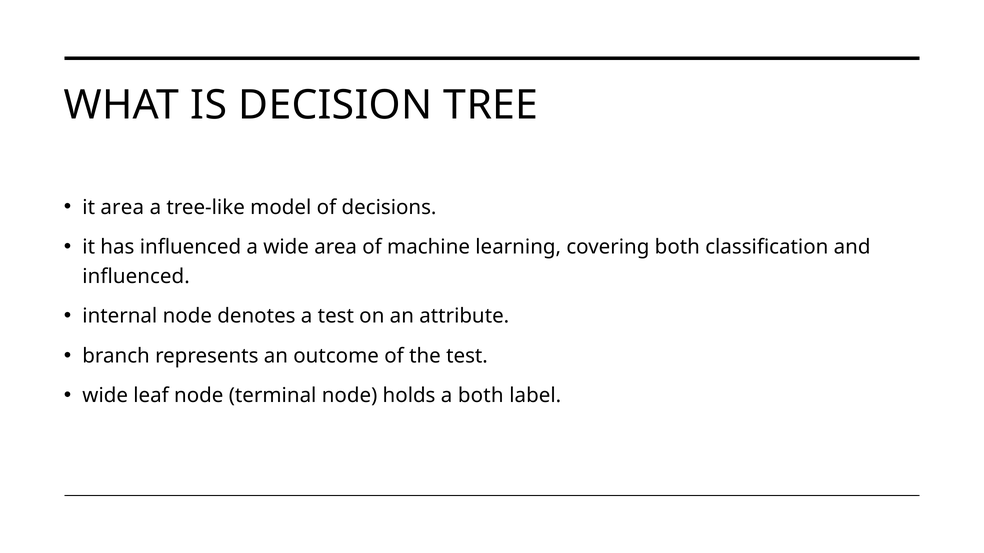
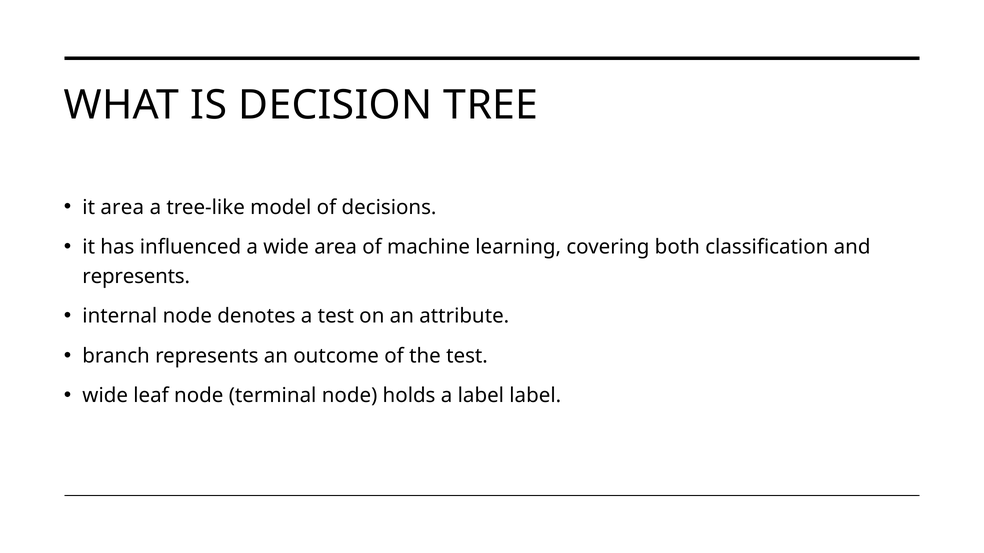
influenced at (136, 277): influenced -> represents
a both: both -> label
